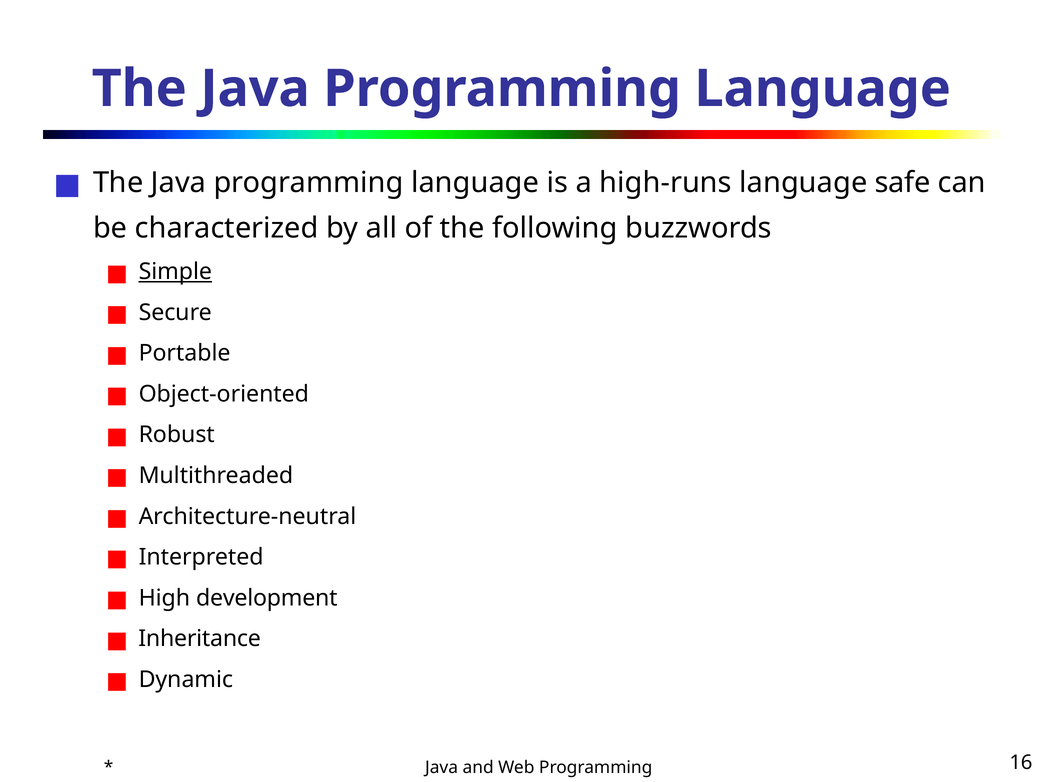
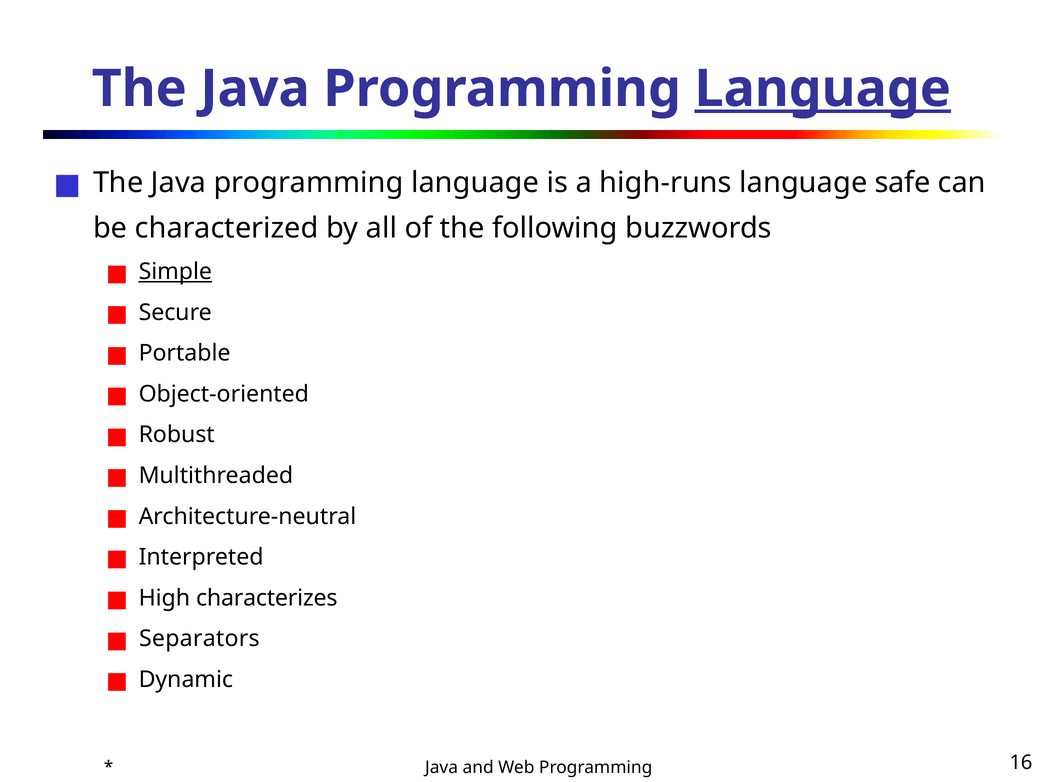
Language at (823, 89) underline: none -> present
development: development -> characterizes
Inheritance: Inheritance -> Separators
